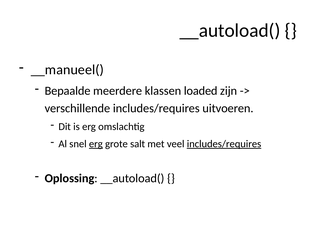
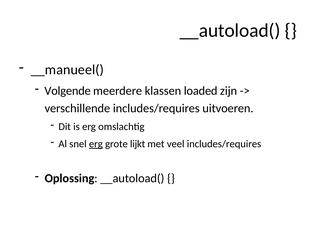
Bepaalde: Bepaalde -> Volgende
salt: salt -> lijkt
includes/requires at (224, 144) underline: present -> none
